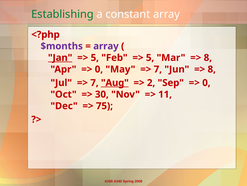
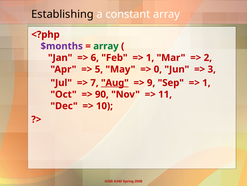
Establishing colour: green -> black
array at (106, 46) colour: purple -> green
Jan underline: present -> none
5 at (95, 58): 5 -> 6
5 at (150, 58): 5 -> 1
8 at (208, 58): 8 -> 2
0 at (99, 69): 0 -> 5
7 at (158, 69): 7 -> 0
8 at (212, 69): 8 -> 3
2: 2 -> 9
0 at (206, 82): 0 -> 1
30: 30 -> 90
75: 75 -> 10
